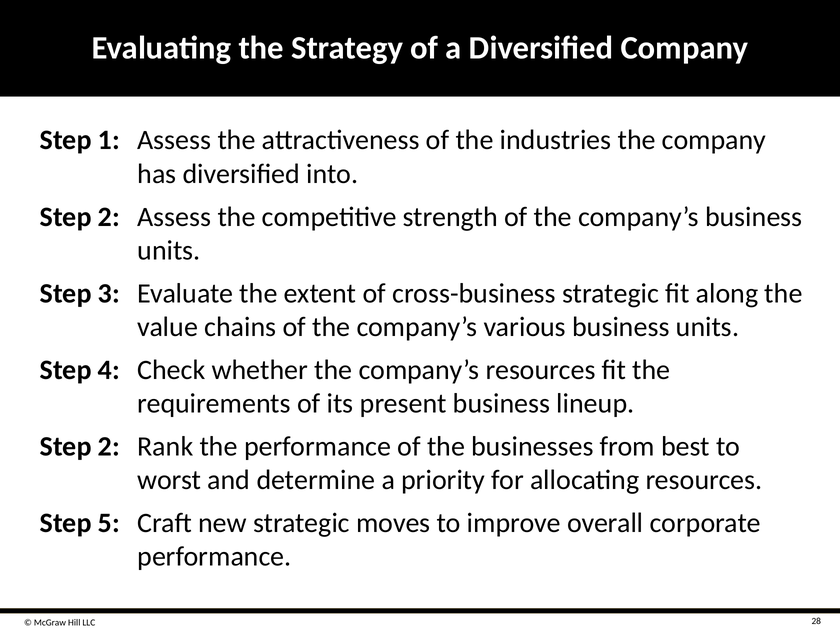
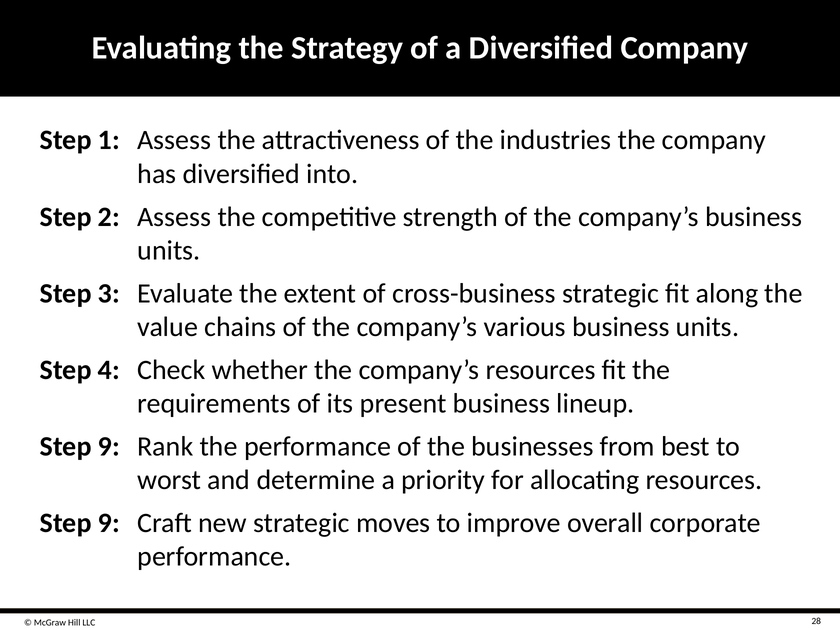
2 at (109, 446): 2 -> 9
5 at (109, 523): 5 -> 9
